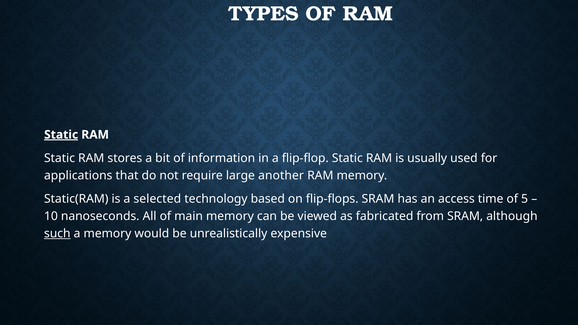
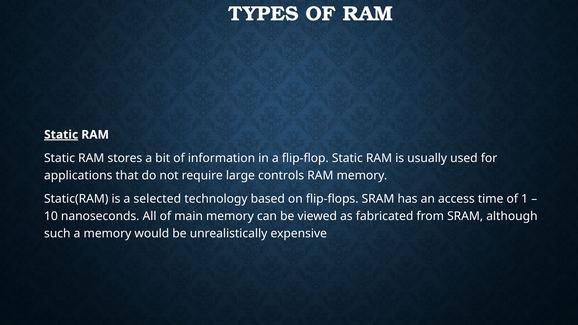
another: another -> controls
5: 5 -> 1
such underline: present -> none
